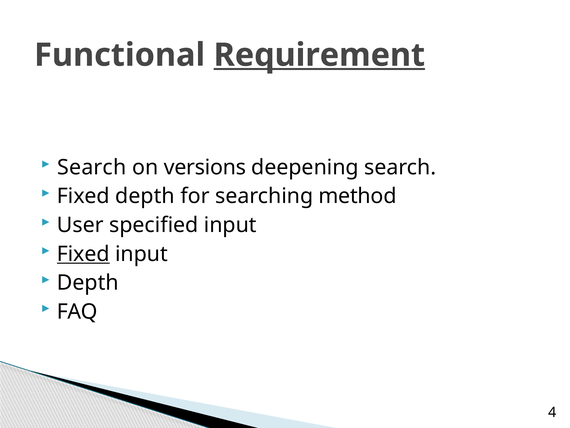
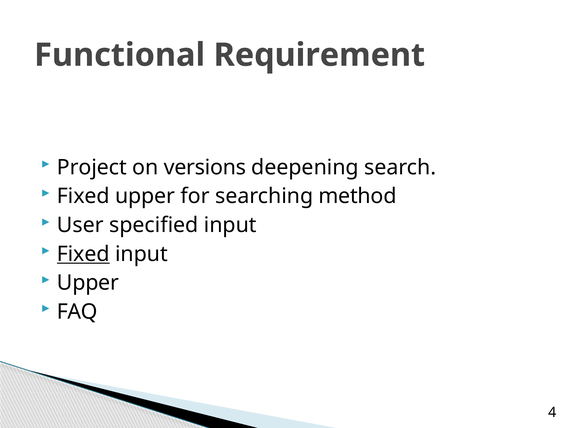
Requirement underline: present -> none
Search at (92, 167): Search -> Project
Fixed depth: depth -> upper
Depth at (88, 282): Depth -> Upper
